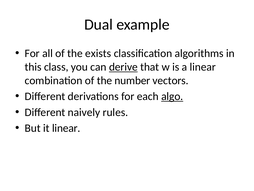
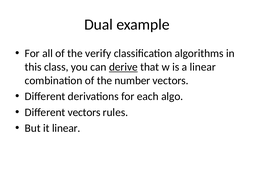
exists: exists -> verify
algo underline: present -> none
Different naively: naively -> vectors
